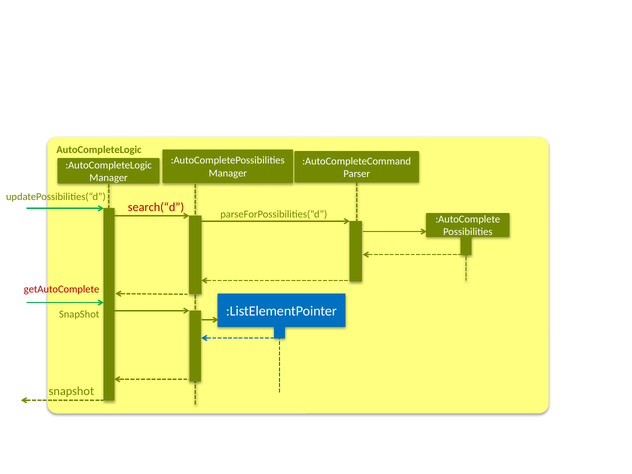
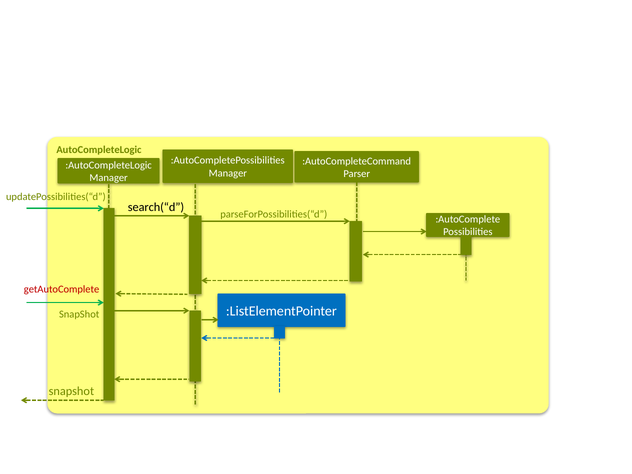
search(“d colour: red -> black
